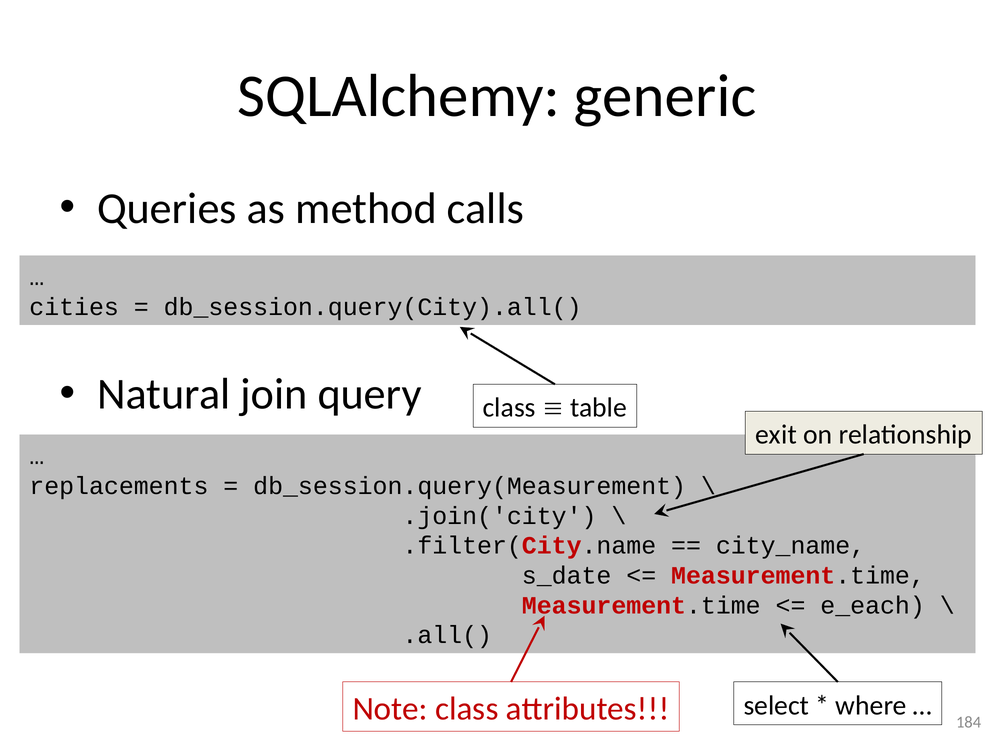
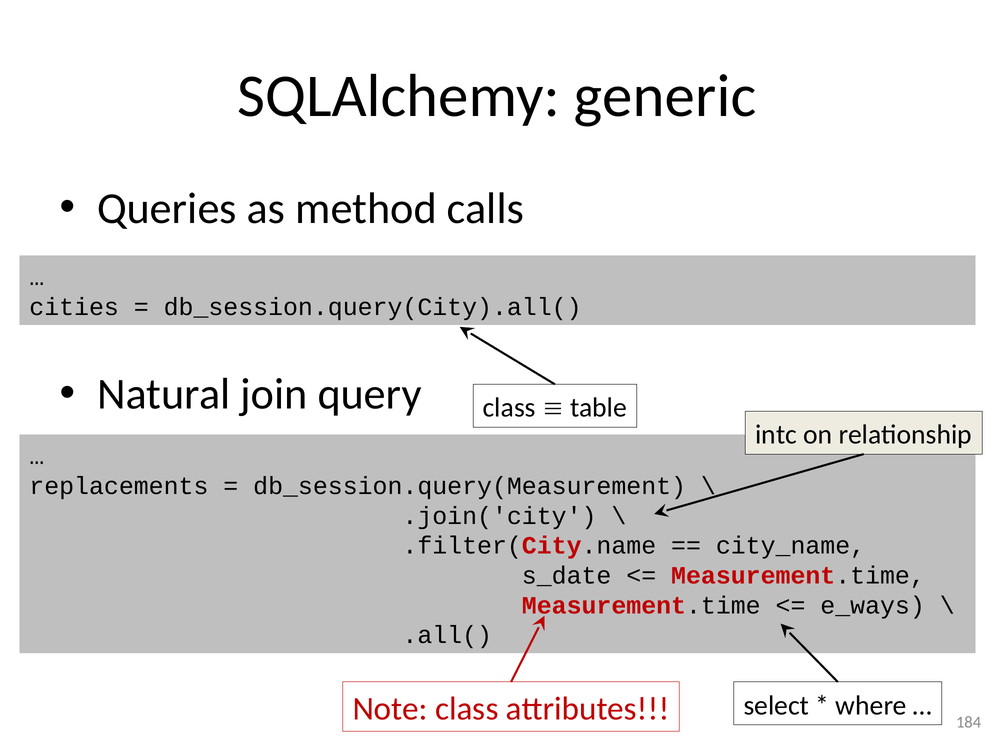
exit: exit -> intc
e_each: e_each -> e_ways
